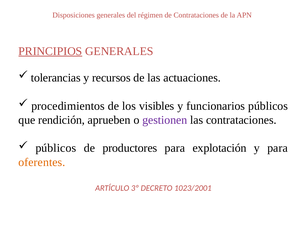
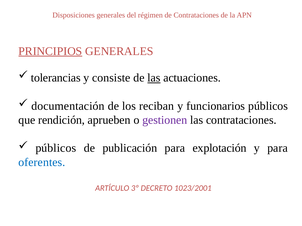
recursos: recursos -> consiste
las at (154, 78) underline: none -> present
procedimientos: procedimientos -> documentación
visibles: visibles -> reciban
productores: productores -> publicación
oferentes colour: orange -> blue
